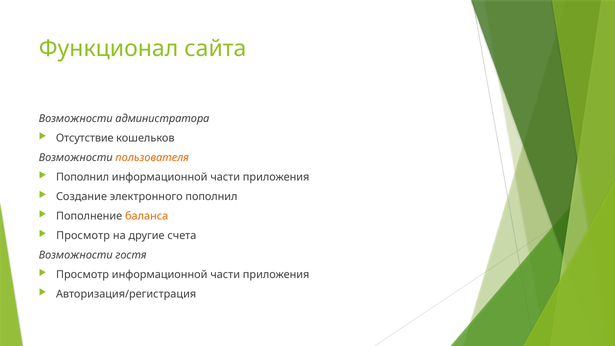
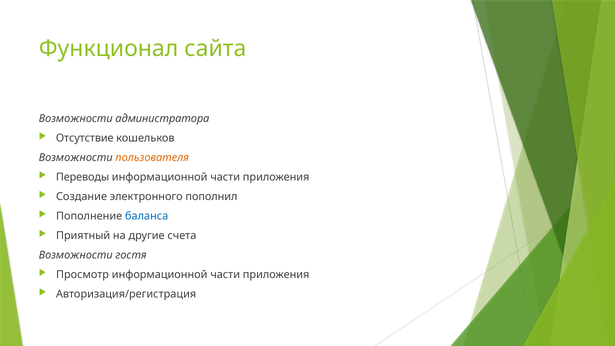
Пополнил at (83, 177): Пополнил -> Переводы
баланса colour: orange -> blue
Просмотр at (83, 236): Просмотр -> Приятный
